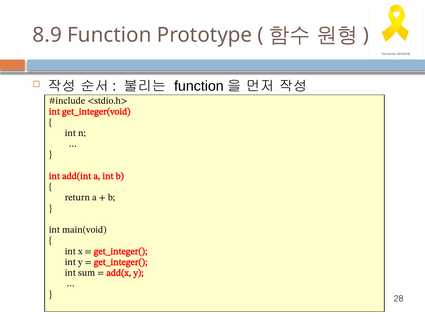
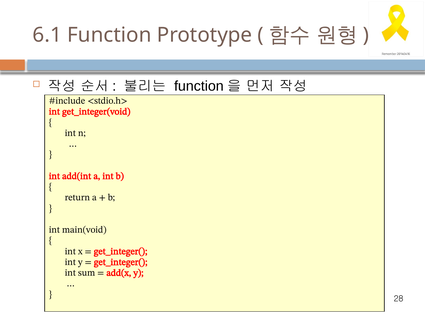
8.9: 8.9 -> 6.1
